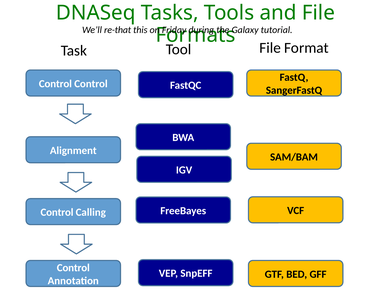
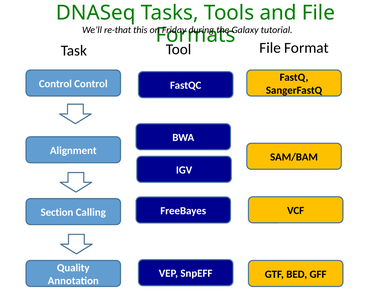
Control at (57, 213): Control -> Section
Control at (73, 268): Control -> Quality
